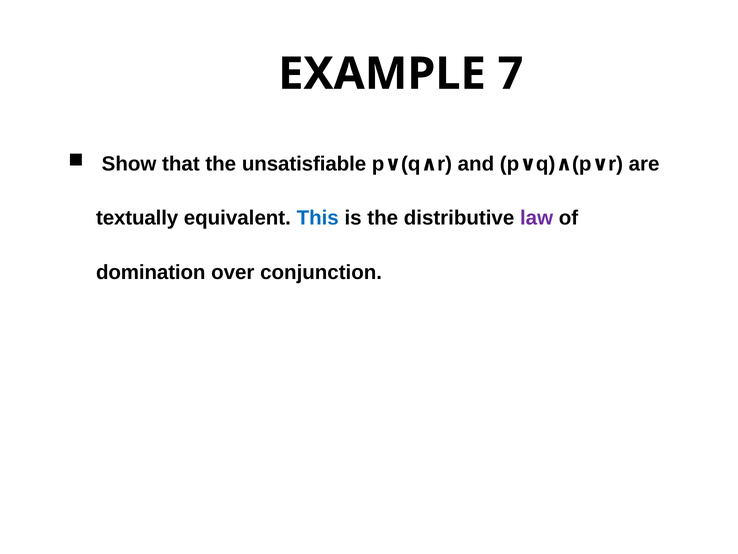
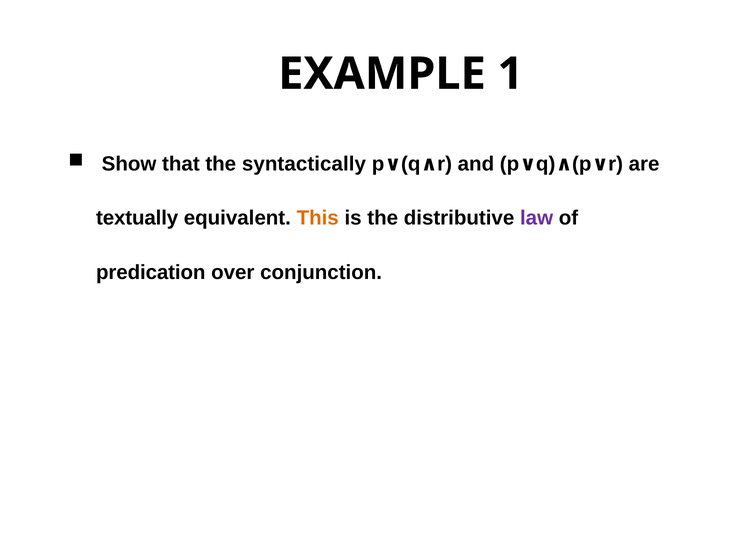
7: 7 -> 1
unsatisfiable: unsatisfiable -> syntactically
This colour: blue -> orange
domination: domination -> predication
